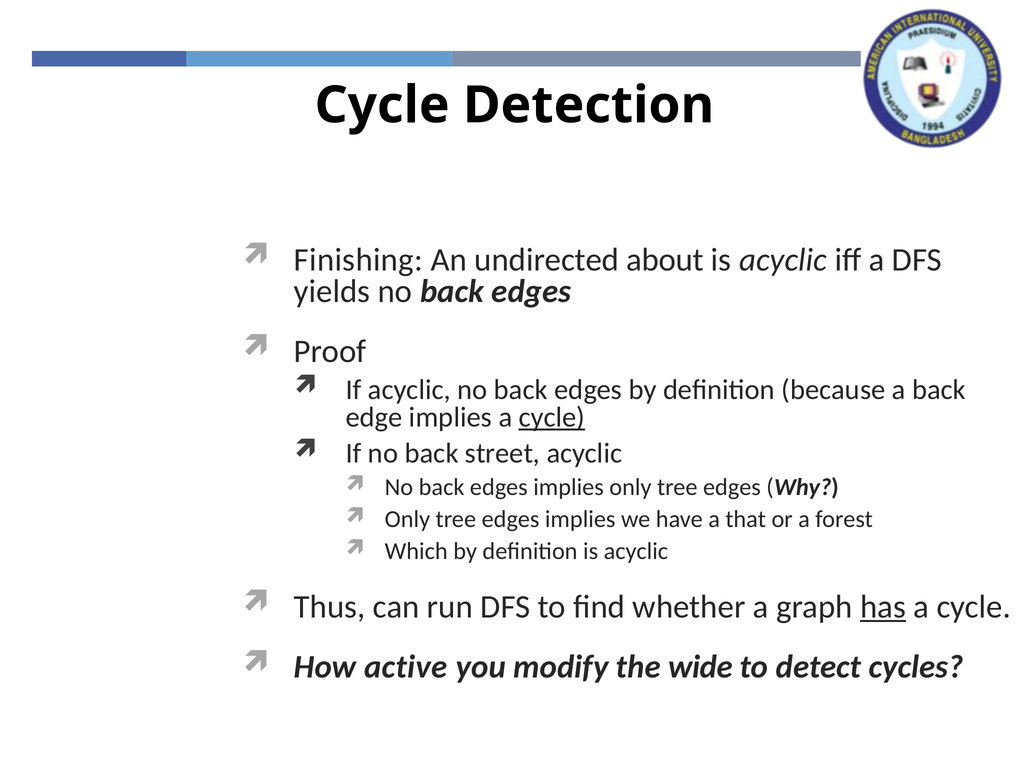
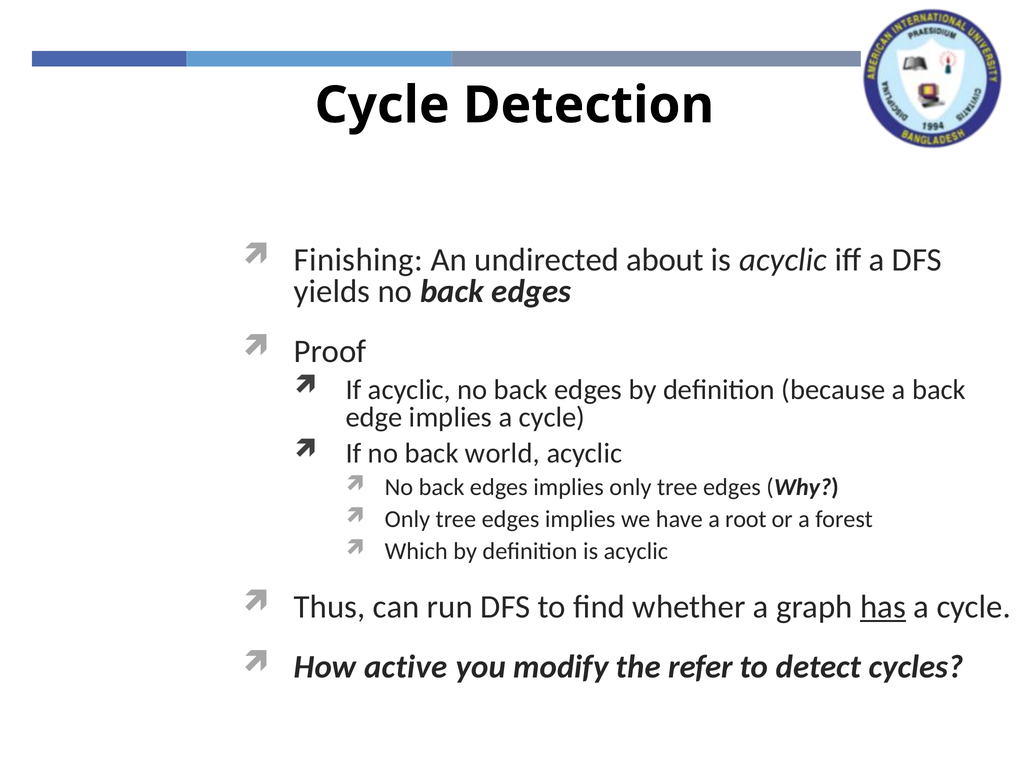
cycle at (552, 417) underline: present -> none
street: street -> world
that: that -> root
wide: wide -> refer
